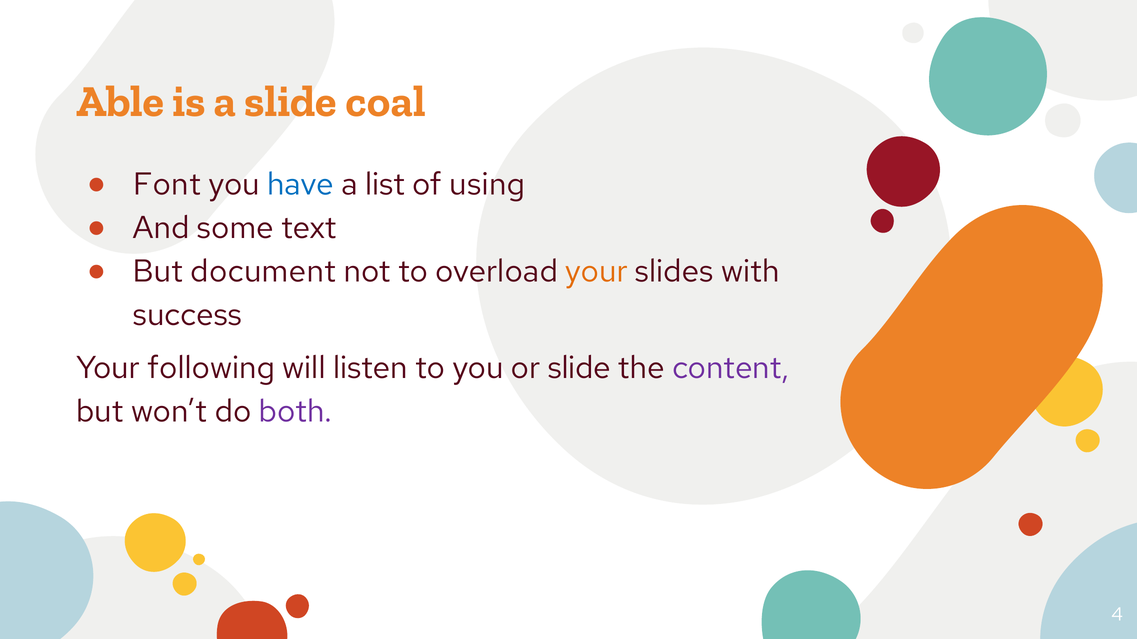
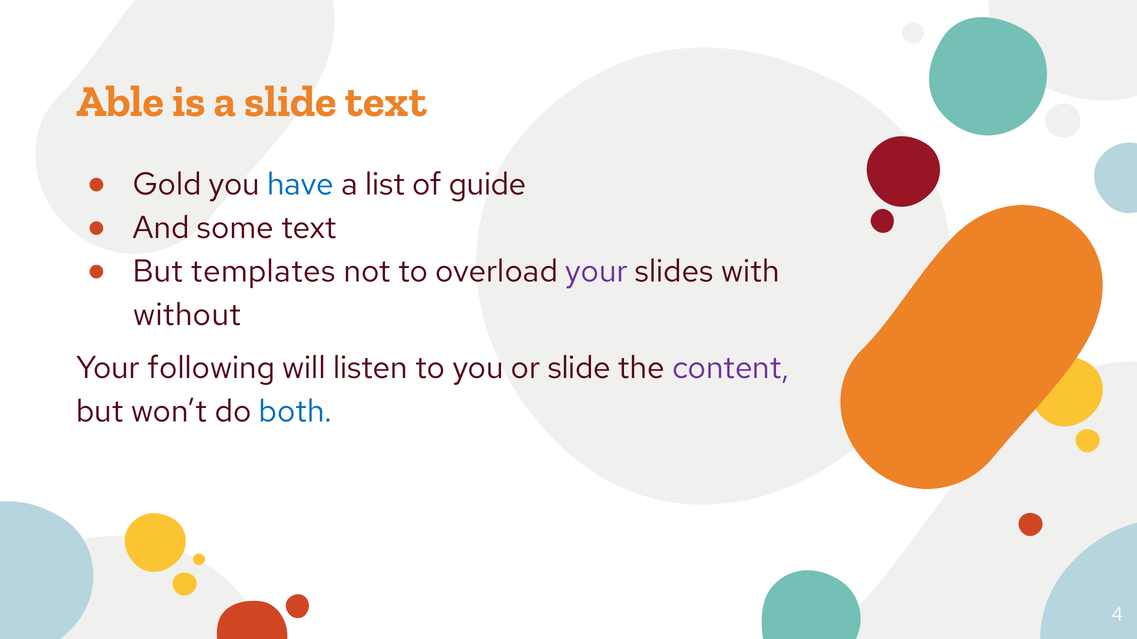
slide coal: coal -> text
Font: Font -> Gold
using: using -> guide
document: document -> templates
your at (596, 271) colour: orange -> purple
success: success -> without
both colour: purple -> blue
